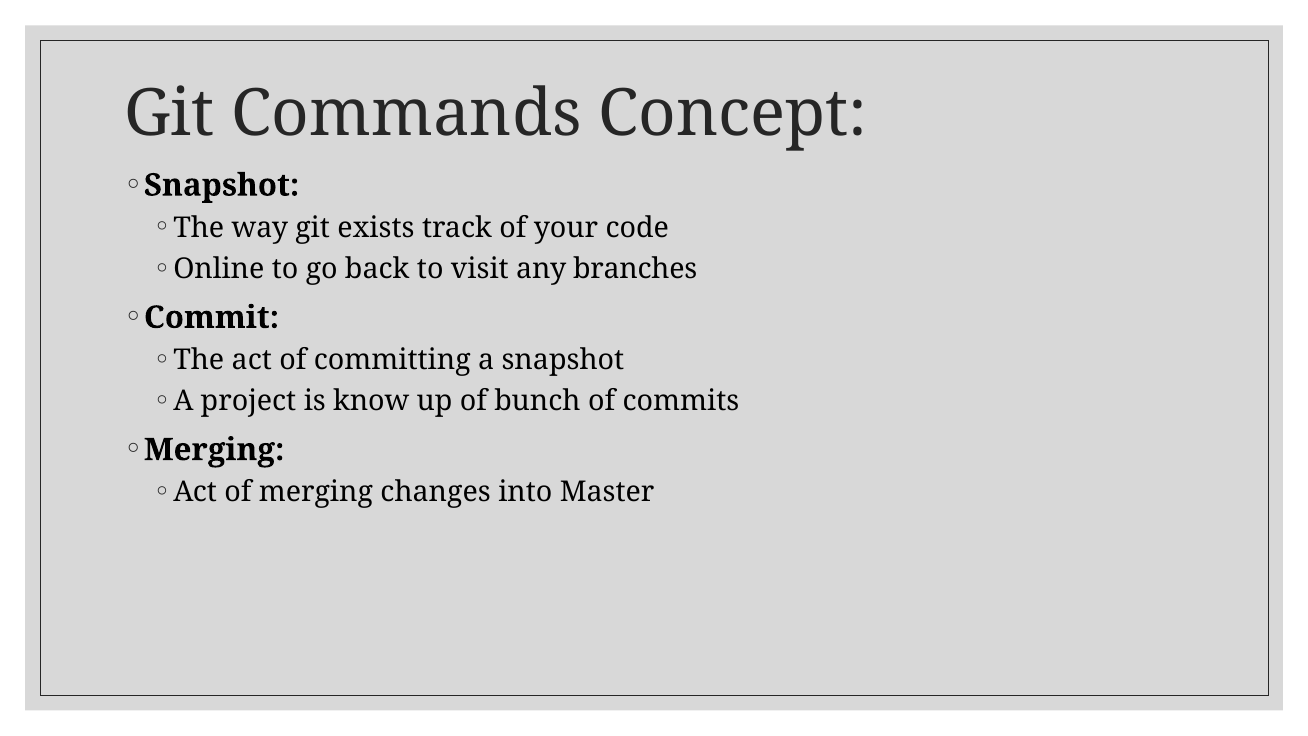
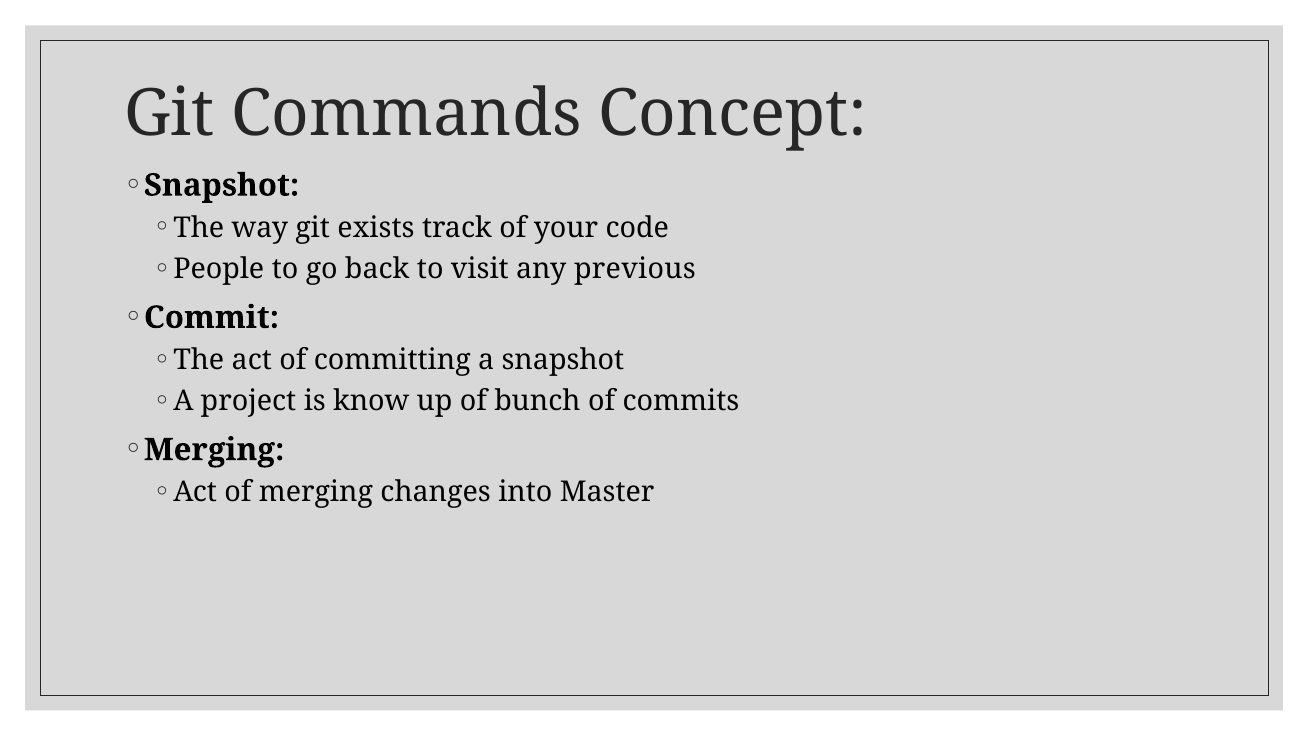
Online: Online -> People
branches: branches -> previous
